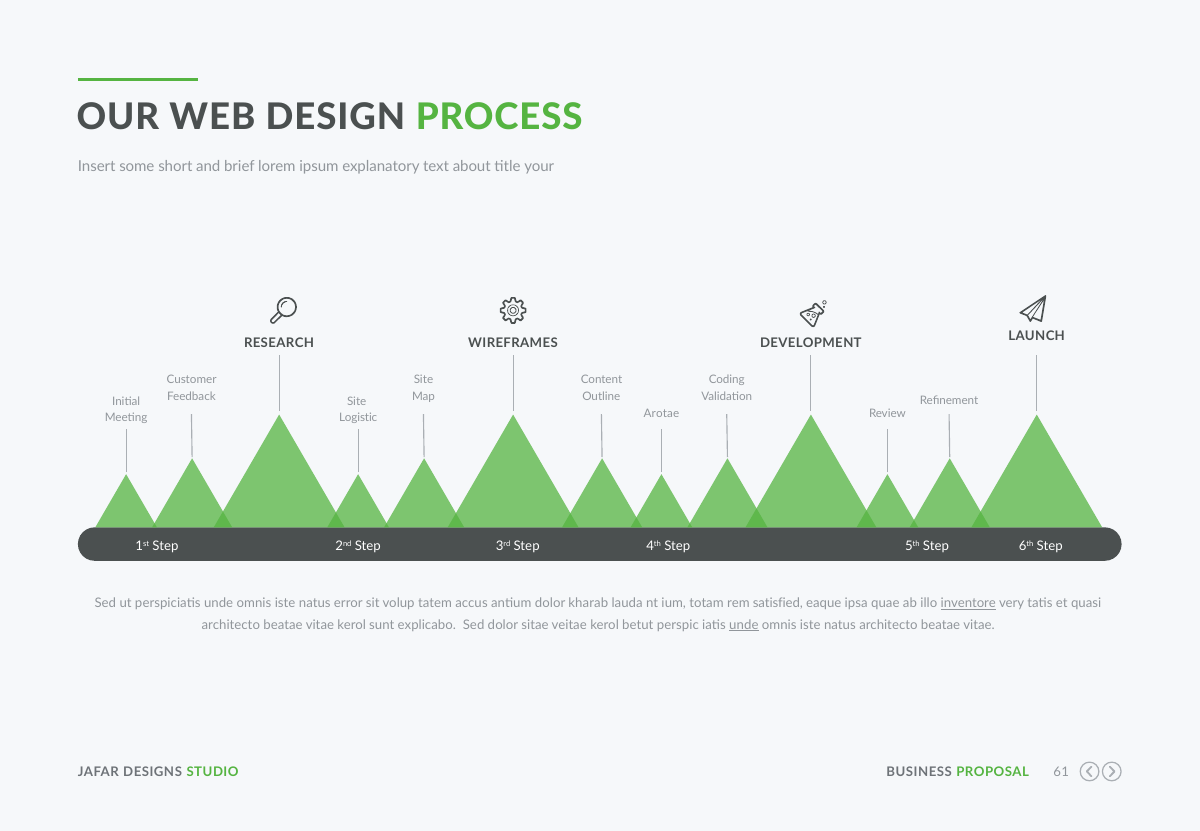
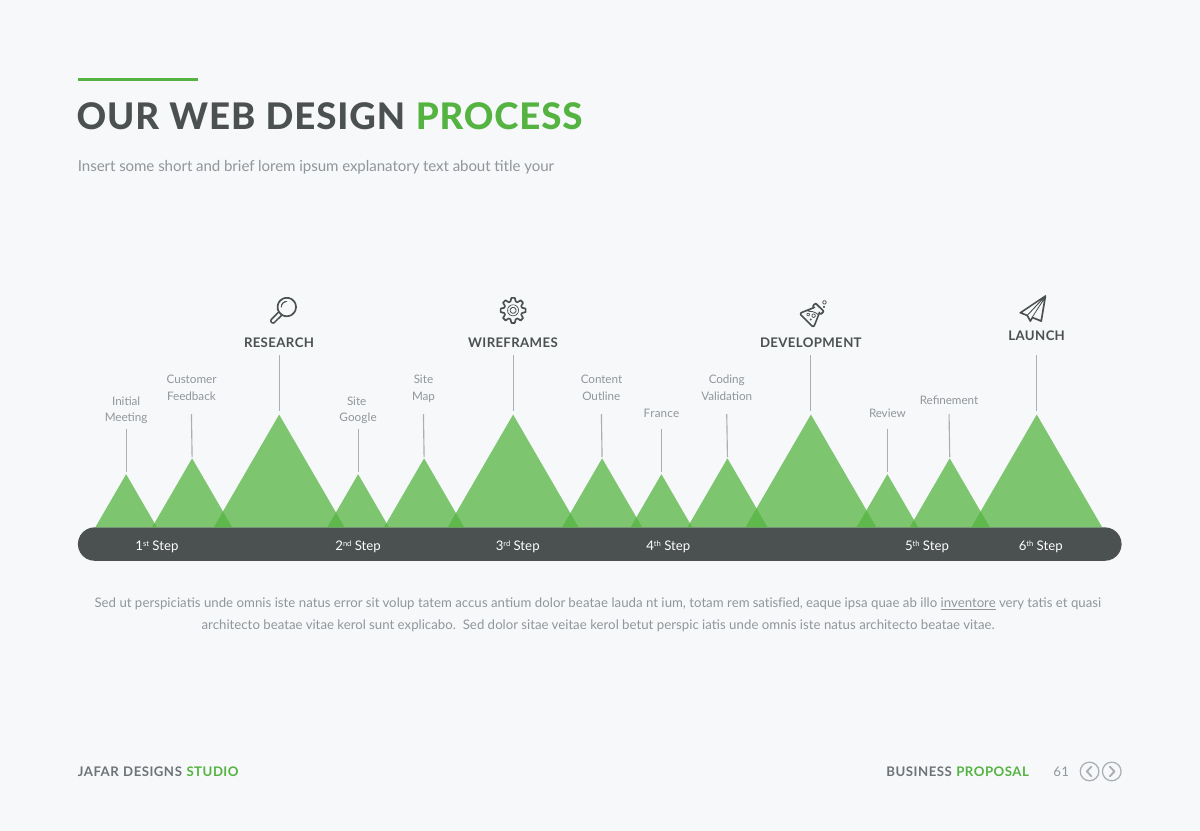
Arotae: Arotae -> France
Logistic: Logistic -> Google
dolor kharab: kharab -> beatae
unde at (744, 625) underline: present -> none
